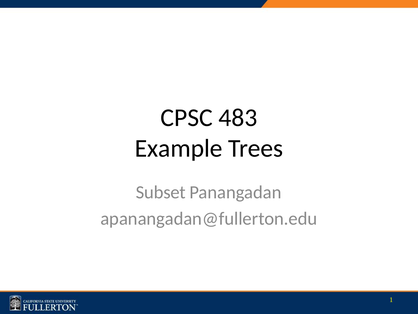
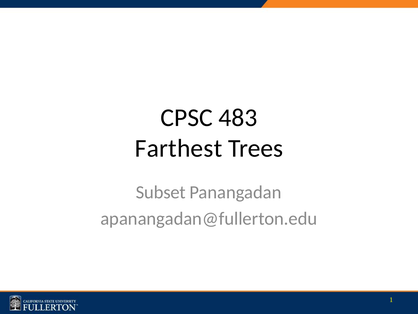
Example: Example -> Farthest
